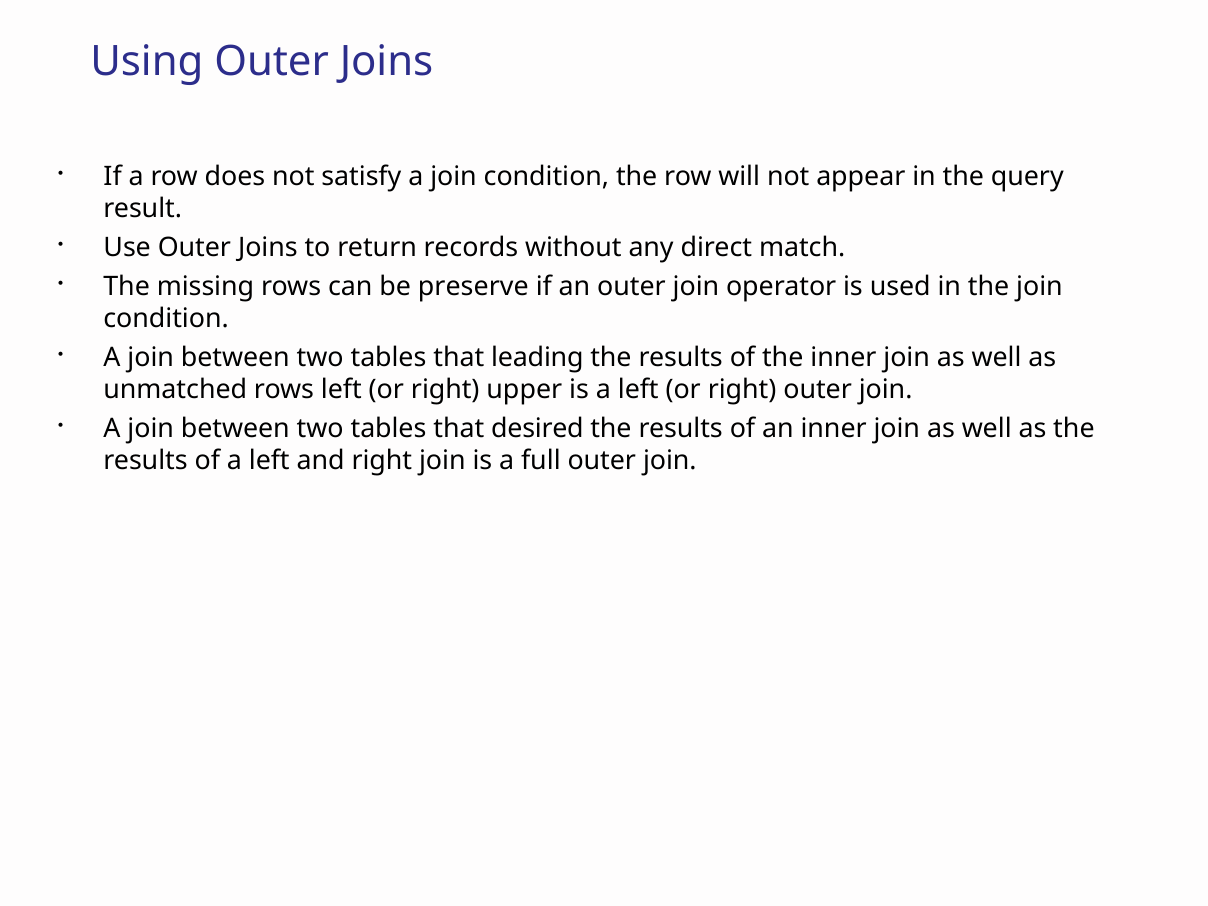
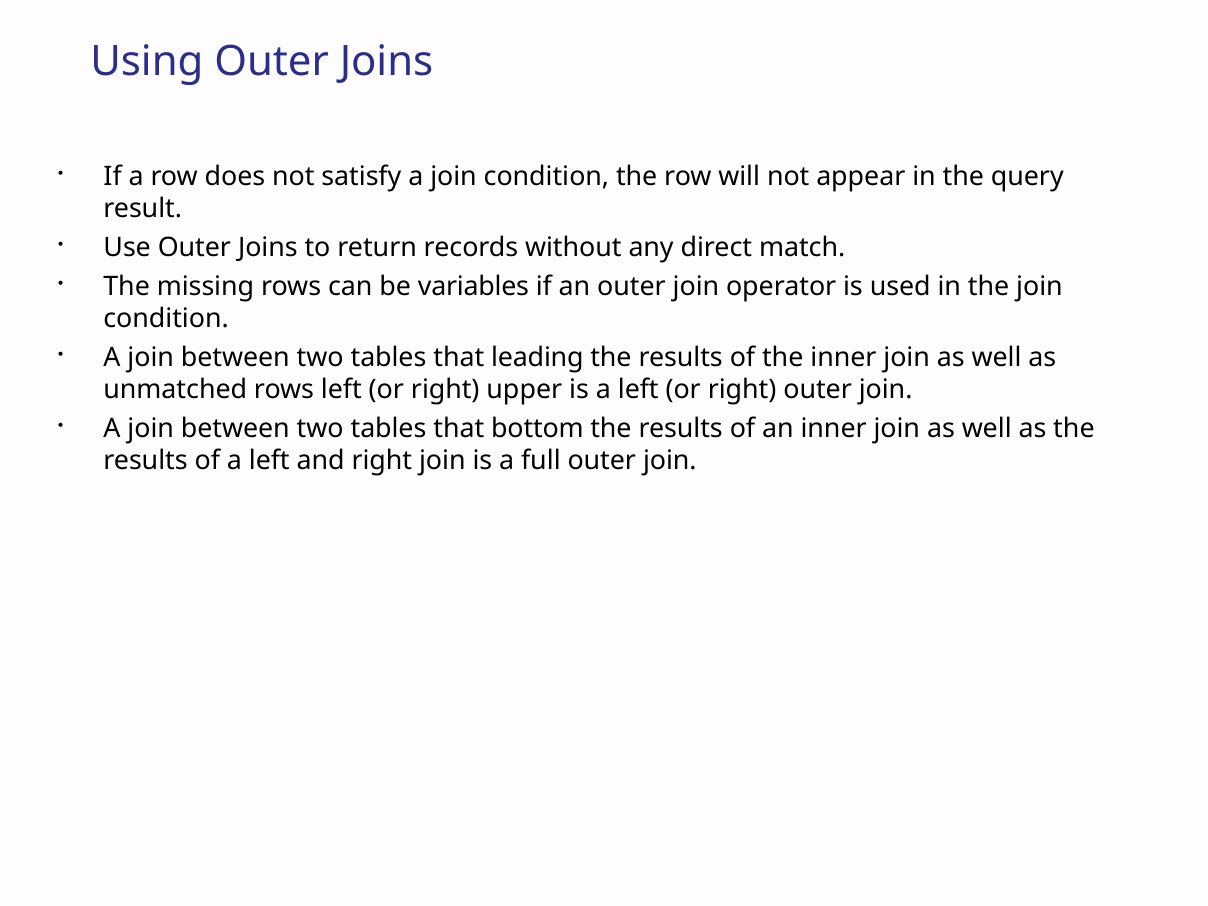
preserve: preserve -> variables
desired: desired -> bottom
